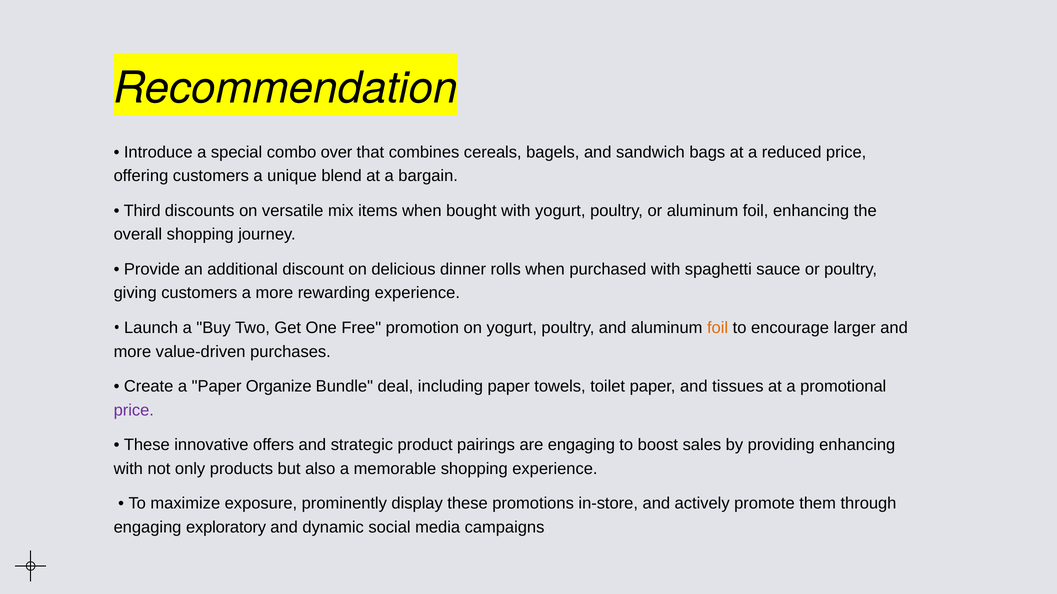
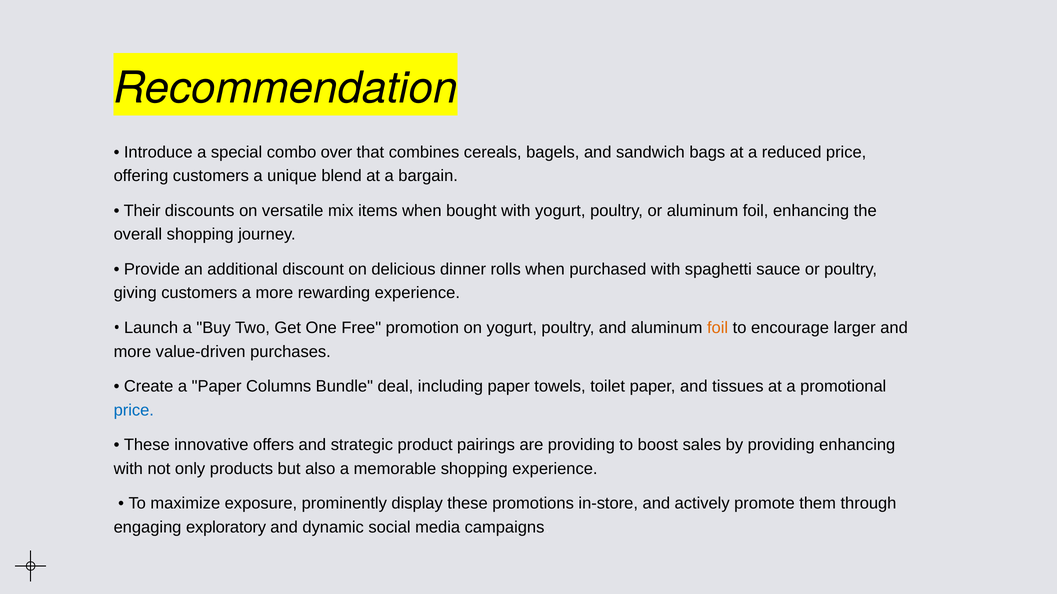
Third: Third -> Their
Organize: Organize -> Columns
price at (134, 410) colour: purple -> blue
are engaging: engaging -> providing
